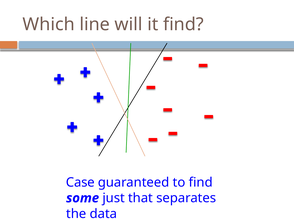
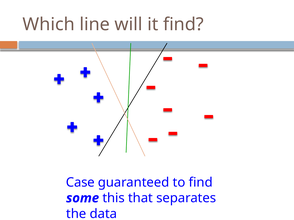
just: just -> this
